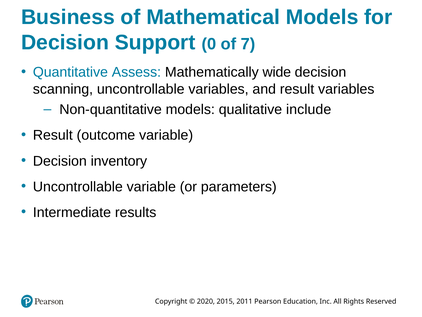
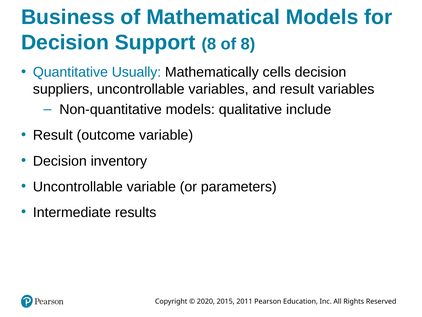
Support 0: 0 -> 8
of 7: 7 -> 8
Assess: Assess -> Usually
wide: wide -> cells
scanning: scanning -> suppliers
